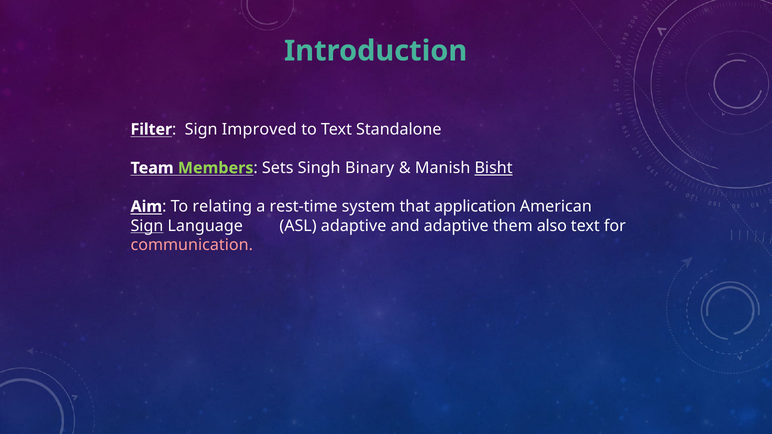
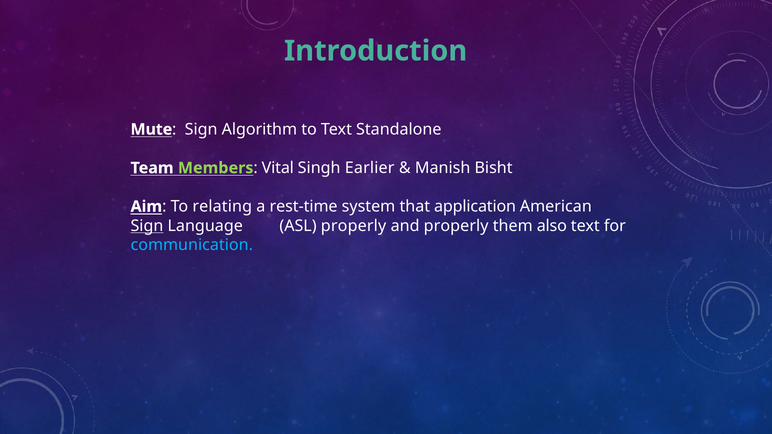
Filter: Filter -> Mute
Improved: Improved -> Algorithm
Sets: Sets -> Vital
Binary: Binary -> Earlier
Bisht underline: present -> none
ASL adaptive: adaptive -> properly
and adaptive: adaptive -> properly
communication colour: pink -> light blue
